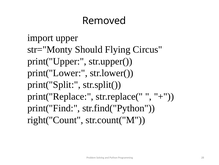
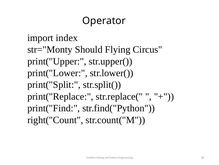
Removed: Removed -> Operator
upper: upper -> index
